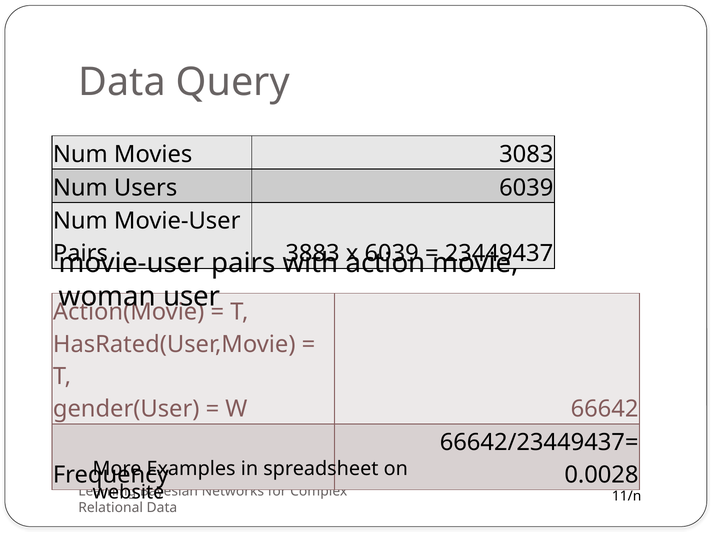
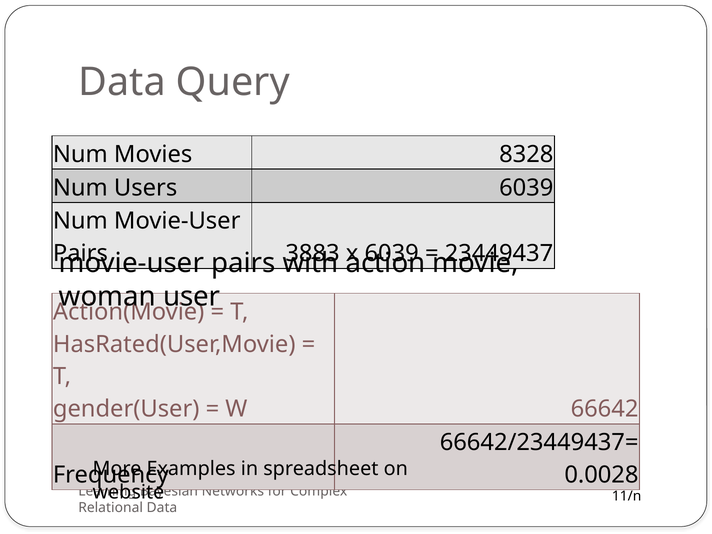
3083: 3083 -> 8328
